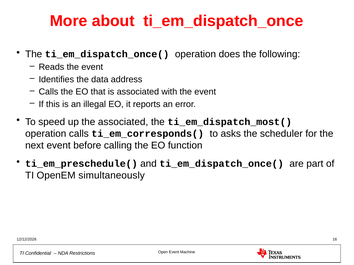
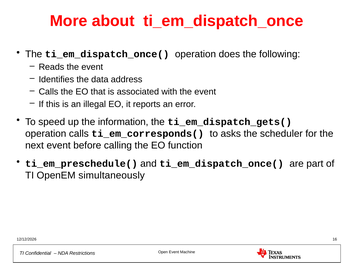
the associated: associated -> information
ti_em_dispatch_most(: ti_em_dispatch_most( -> ti_em_dispatch_gets(
